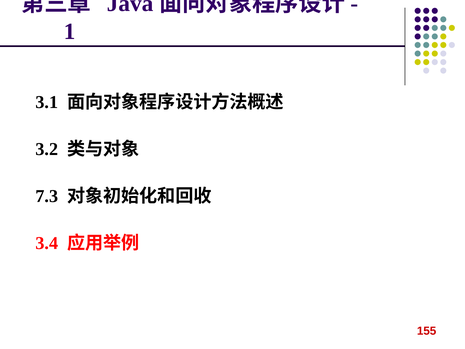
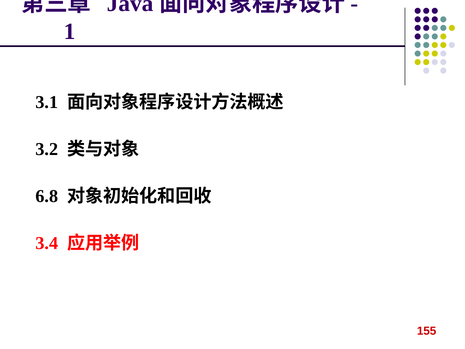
7.3: 7.3 -> 6.8
